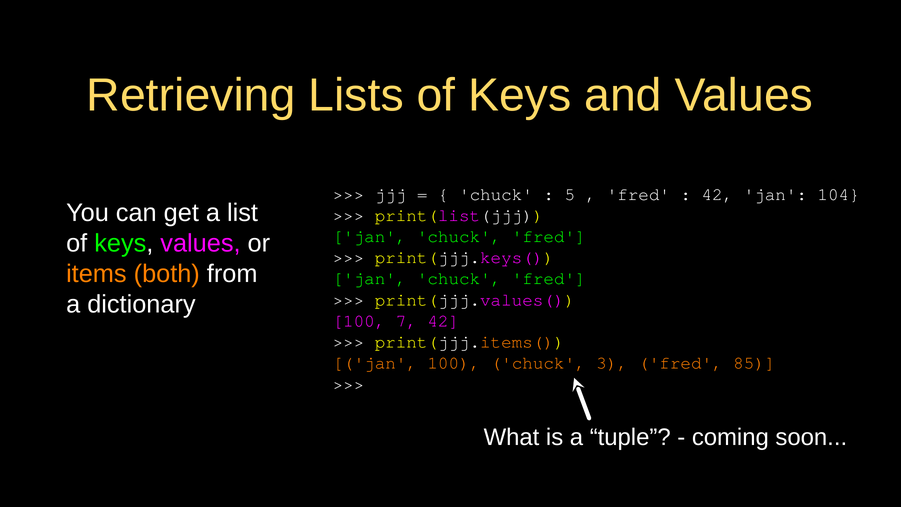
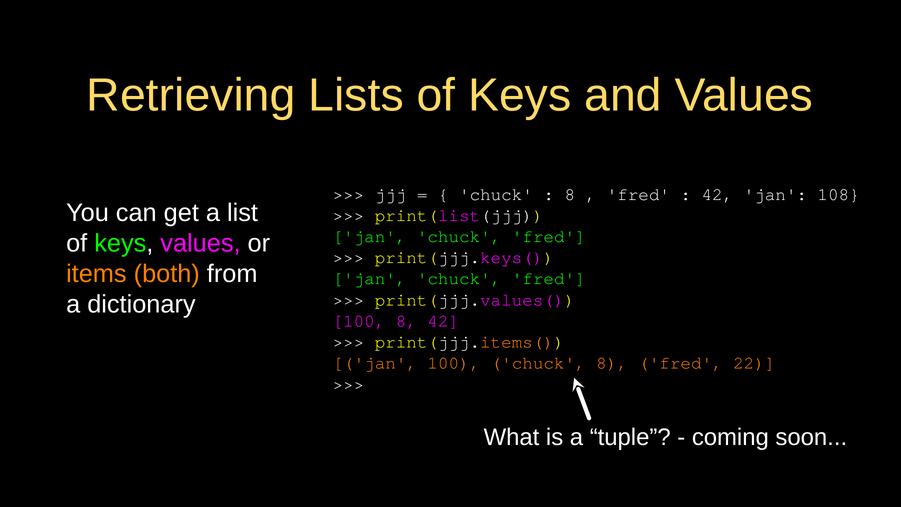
5 at (570, 194): 5 -> 8
104: 104 -> 108
100 7: 7 -> 8
chuck 3: 3 -> 8
85: 85 -> 22
